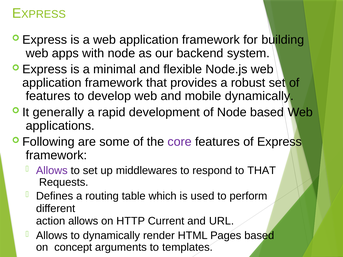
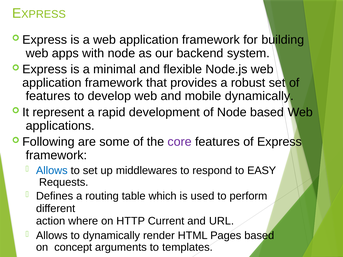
generally: generally -> represent
Allows at (52, 171) colour: purple -> blue
to THAT: THAT -> EASY
action allows: allows -> where
